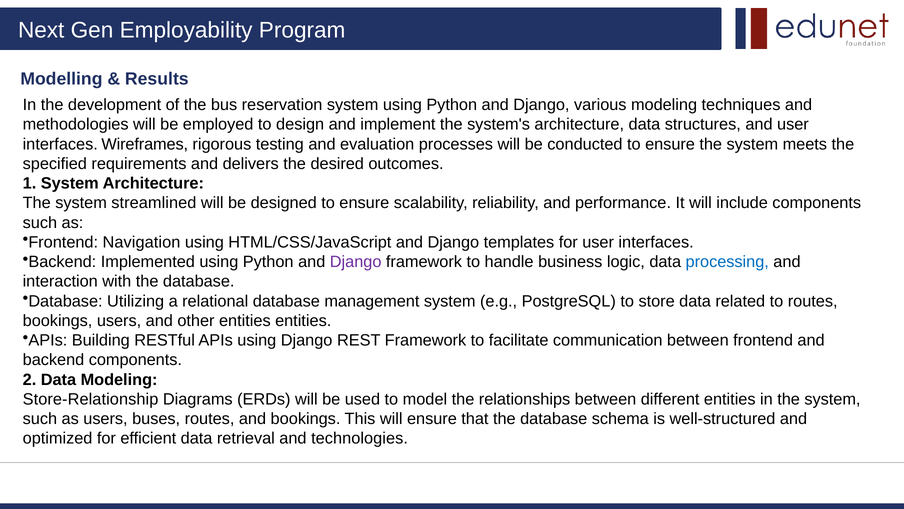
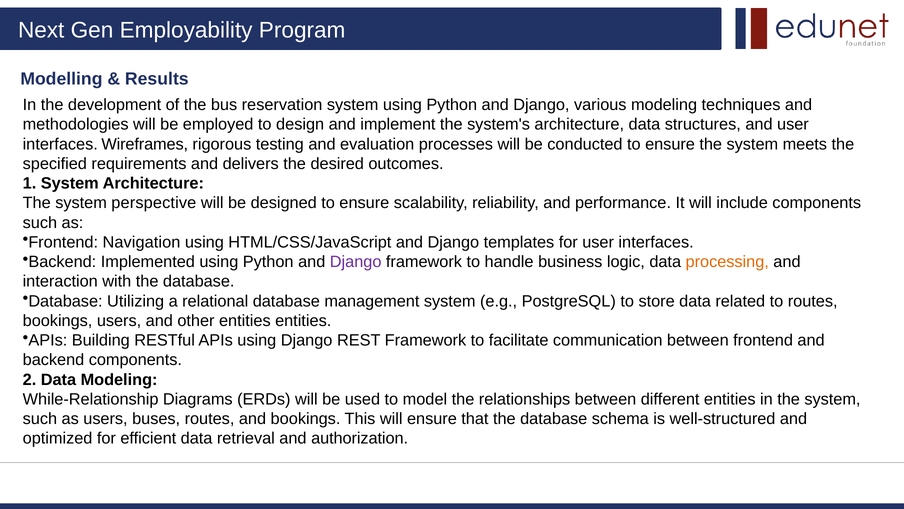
streamlined: streamlined -> perspective
processing colour: blue -> orange
Store-Relationship: Store-Relationship -> While-Relationship
technologies: technologies -> authorization
